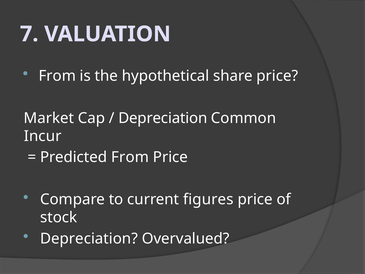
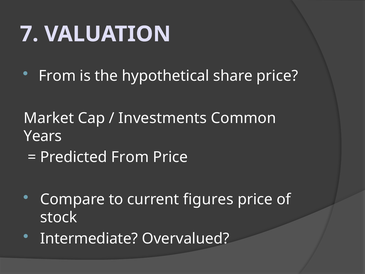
Depreciation at (163, 118): Depreciation -> Investments
Incur: Incur -> Years
Depreciation at (89, 238): Depreciation -> Intermediate
